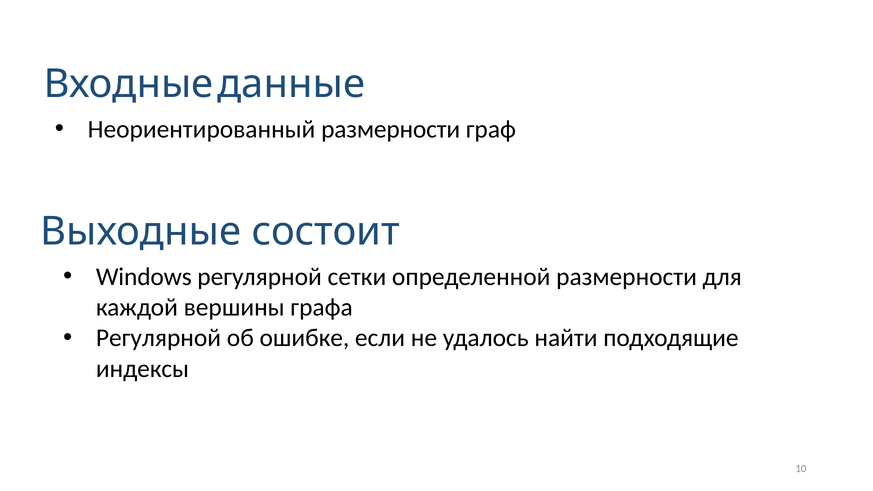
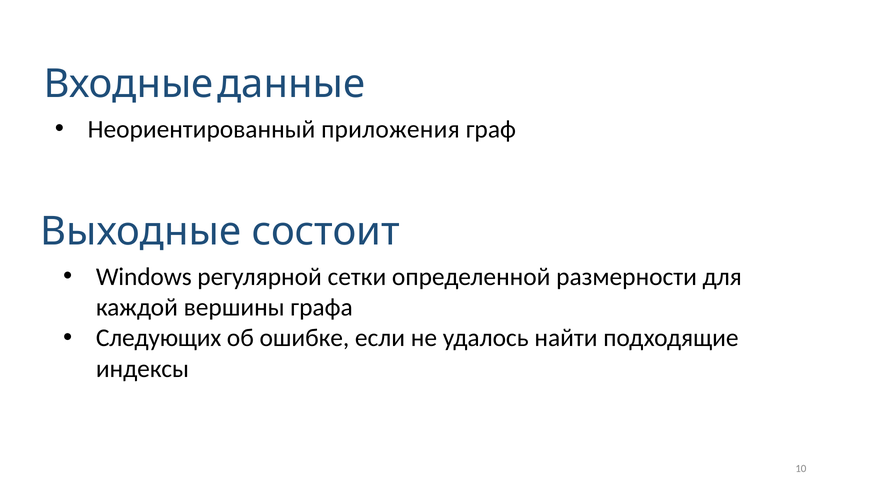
Неориентированный размерности: размерности -> приложения
Регулярной at (159, 338): Регулярной -> Следующих
